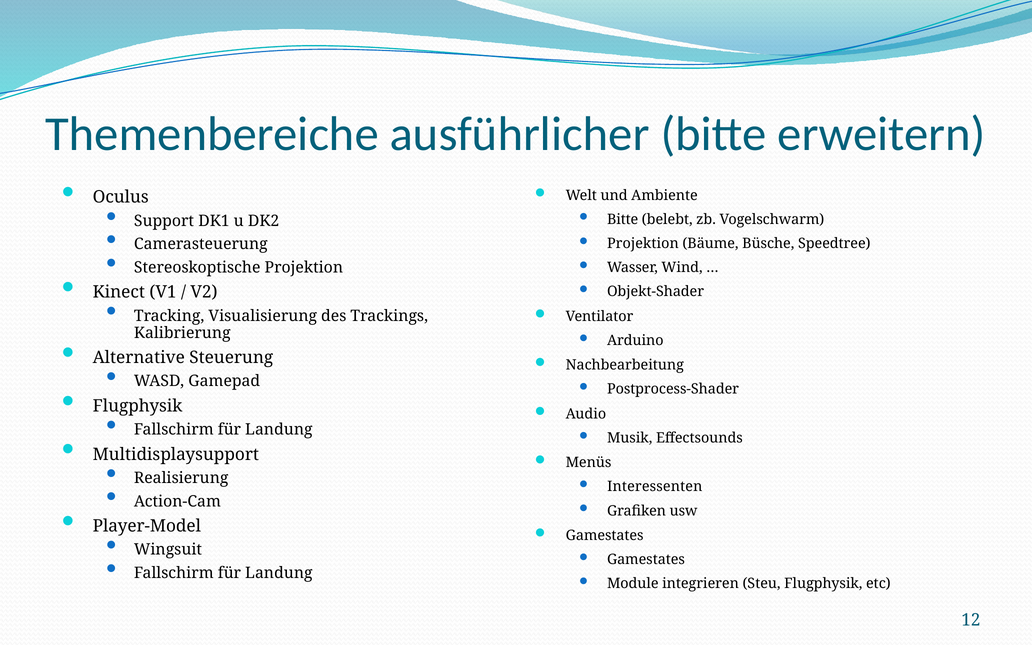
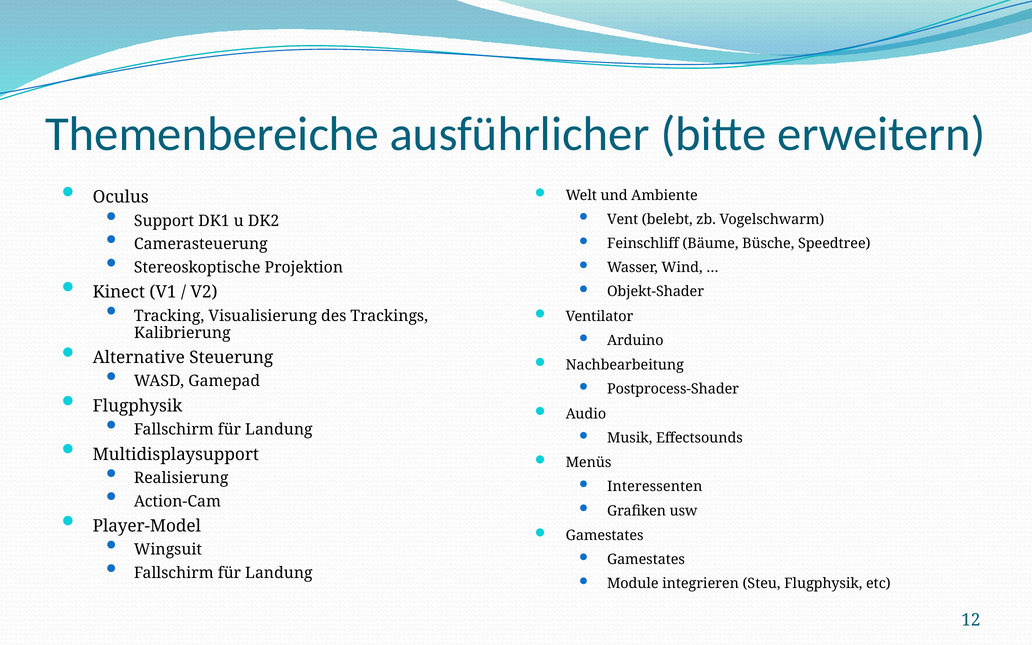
Bitte at (623, 219): Bitte -> Vent
Projektion at (643, 243): Projektion -> Feinschliff
